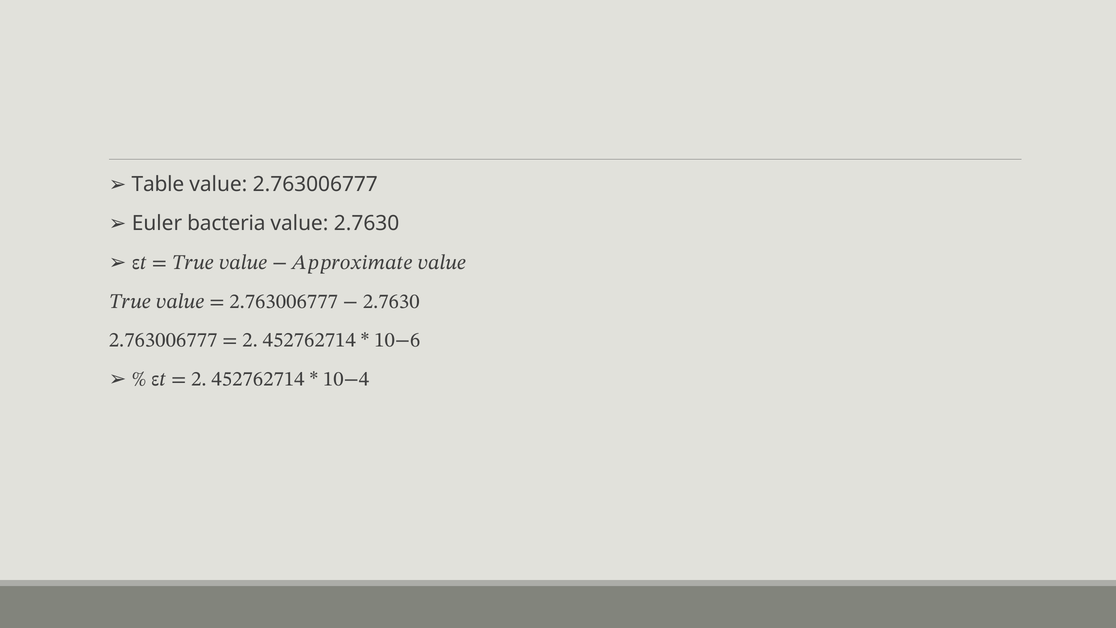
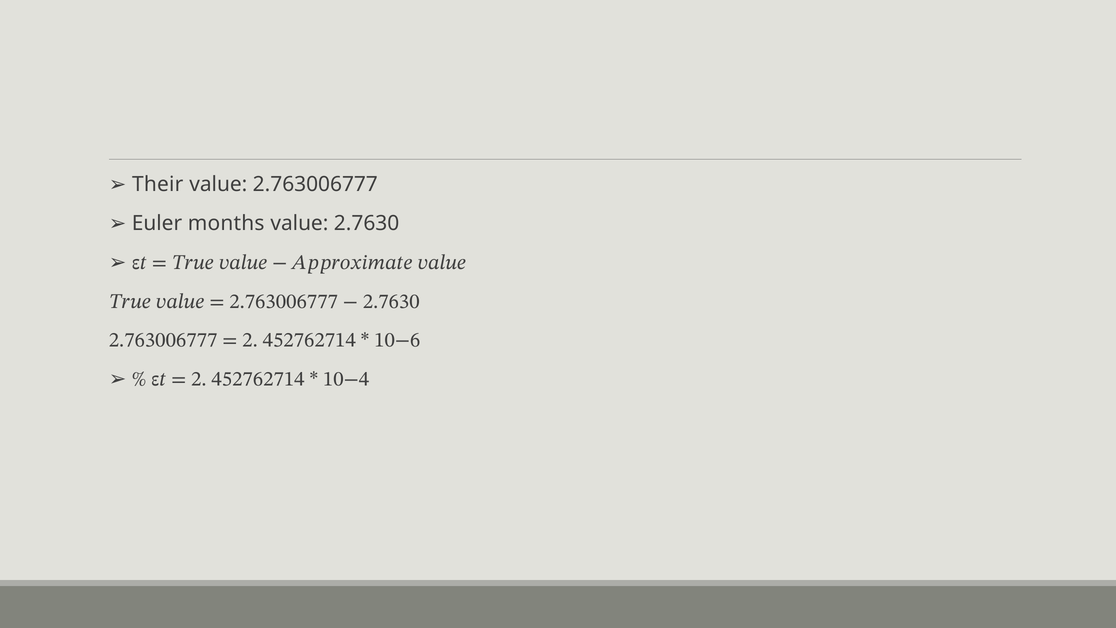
Table: Table -> Their
bacteria: bacteria -> months
